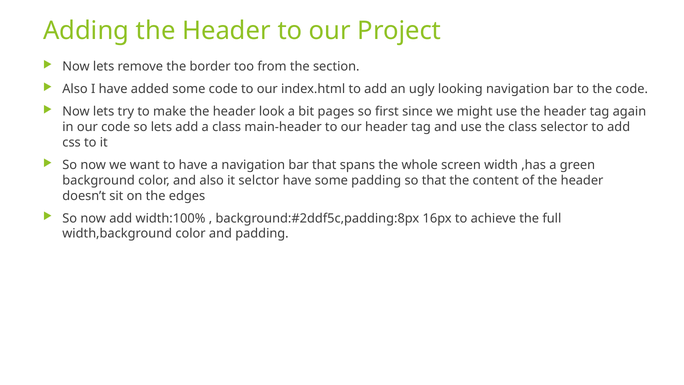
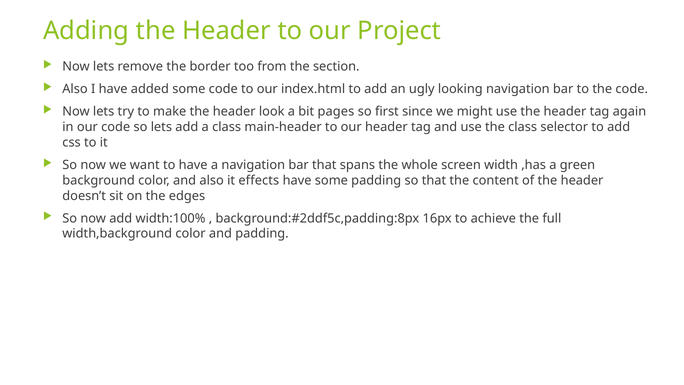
selctor: selctor -> effects
